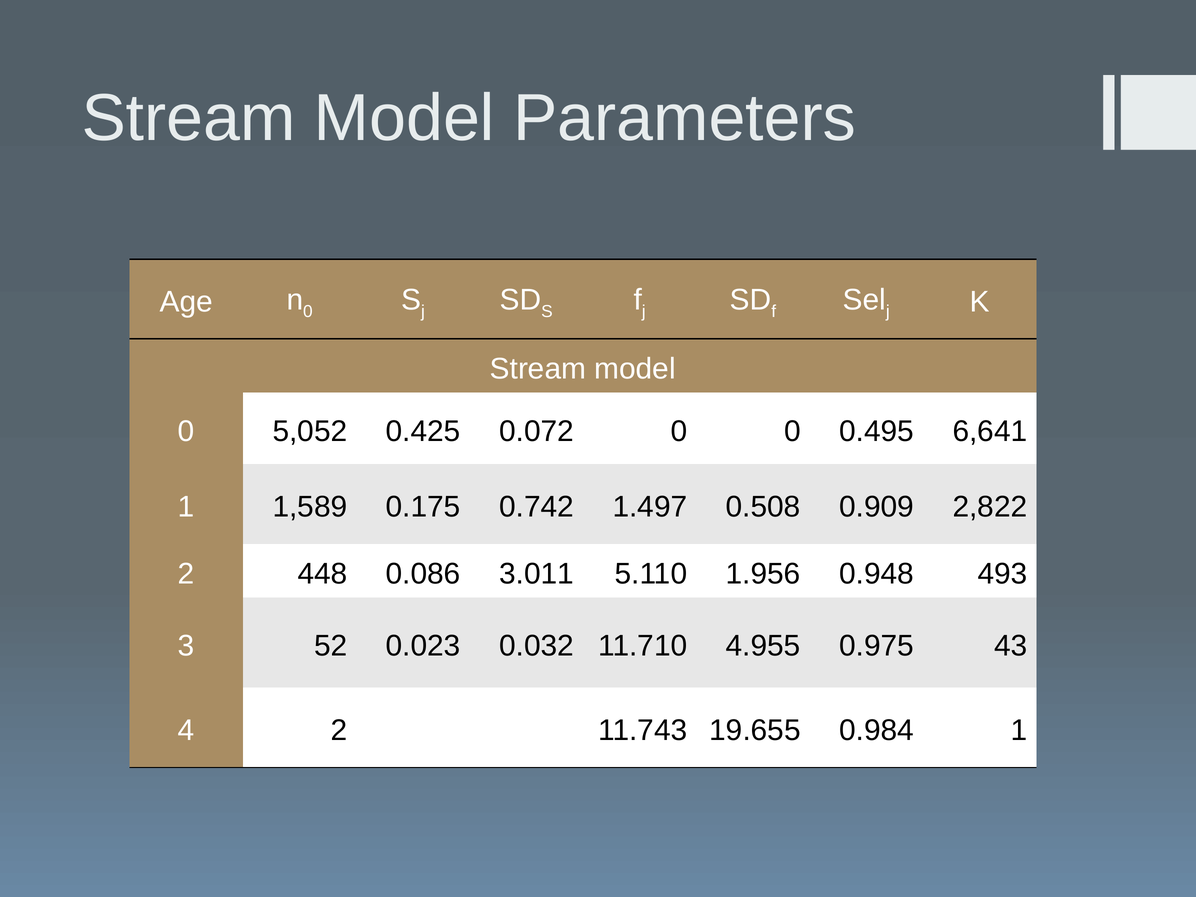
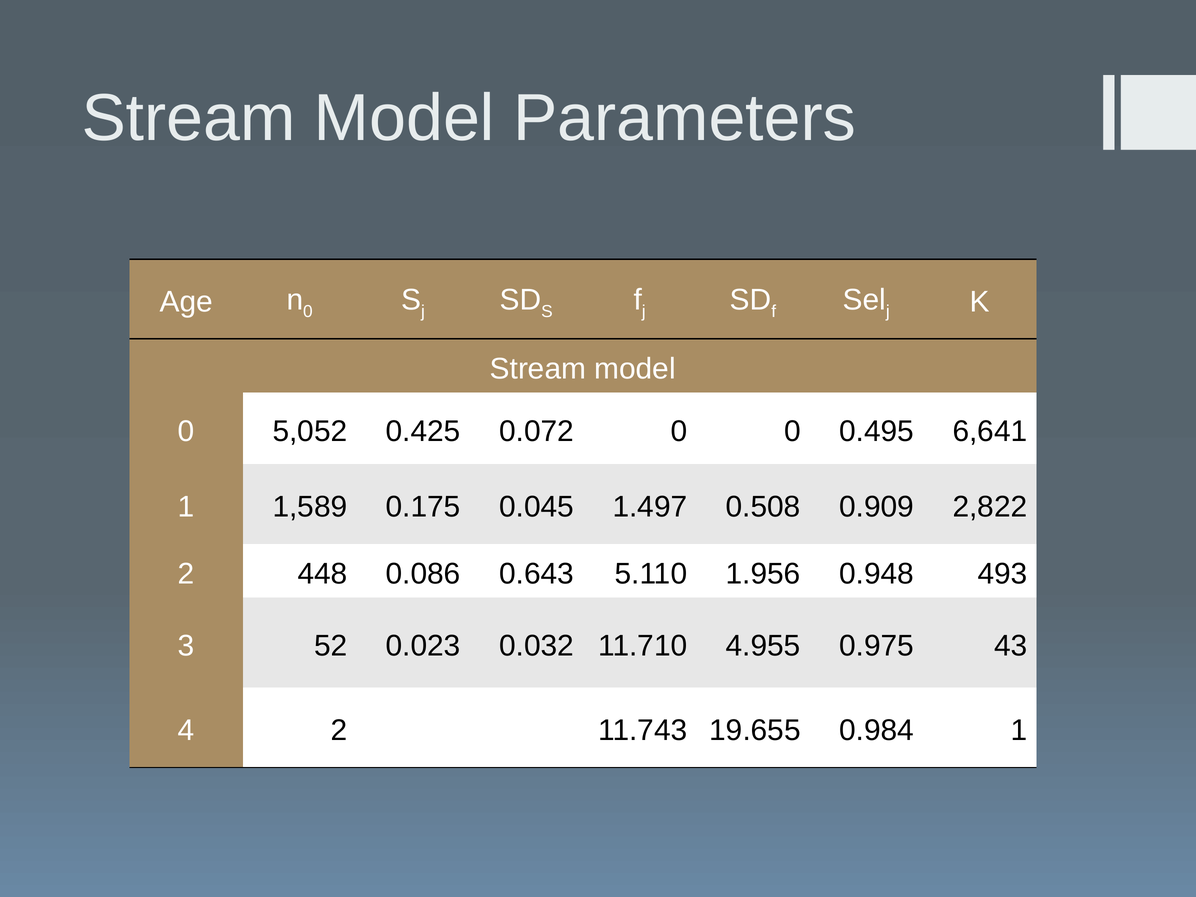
0.742: 0.742 -> 0.045
3.011: 3.011 -> 0.643
